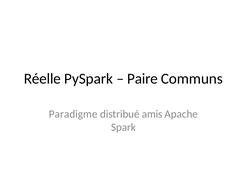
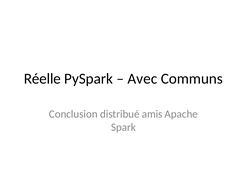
Paire: Paire -> Avec
Paradigme: Paradigme -> Conclusion
